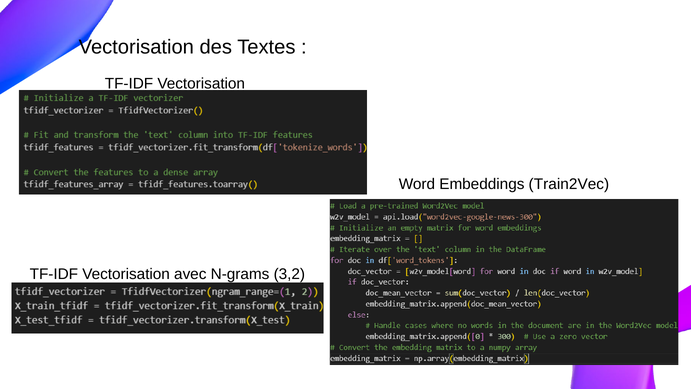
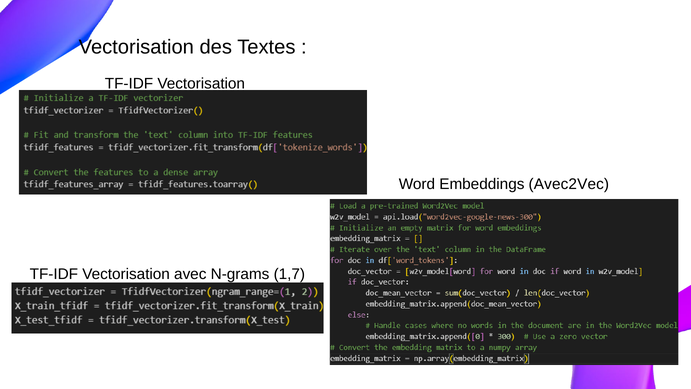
Train2Vec: Train2Vec -> Avec2Vec
3,2: 3,2 -> 1,7
